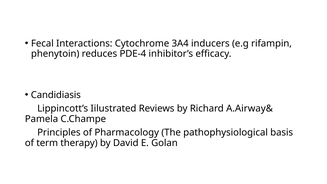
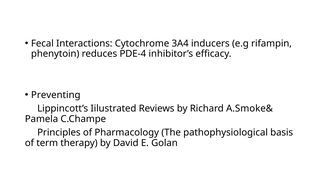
Candidiasis: Candidiasis -> Preventing
A.Airway&: A.Airway& -> A.Smoke&
